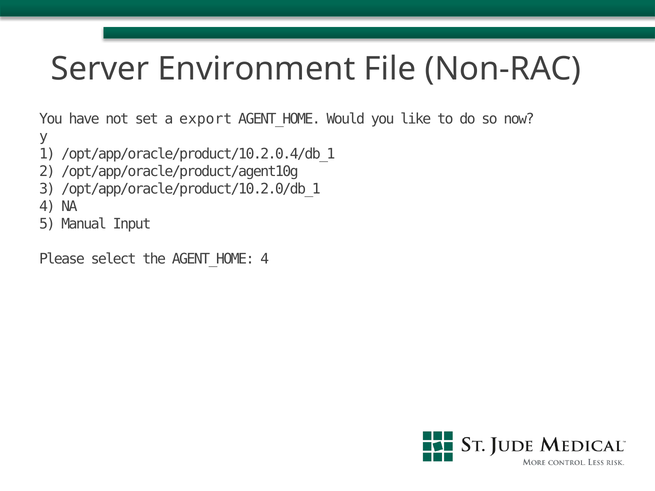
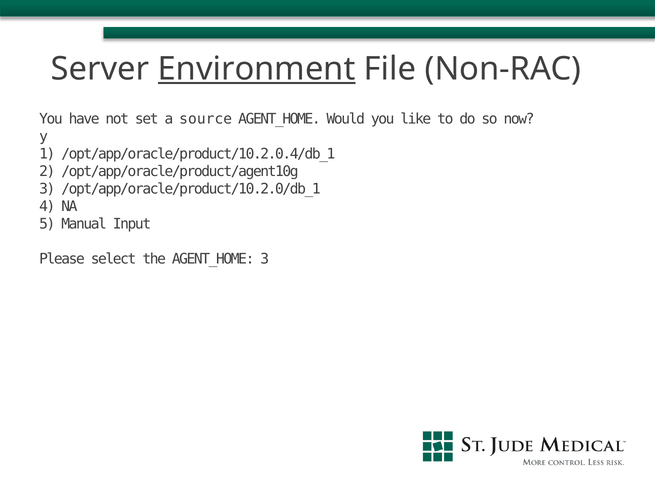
Environment underline: none -> present
export: export -> source
AGENT_HOME 4: 4 -> 3
